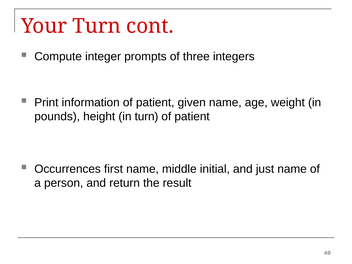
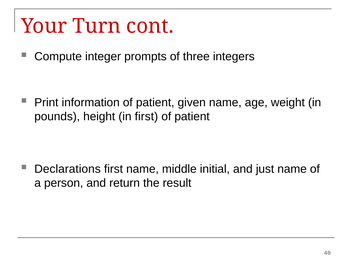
in turn: turn -> first
Occurrences: Occurrences -> Declarations
